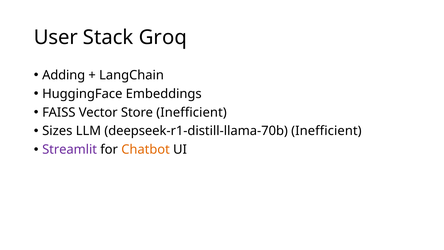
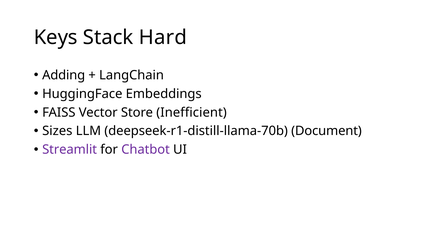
User: User -> Keys
Groq: Groq -> Hard
deepseek-r1-distill-llama-70b Inefficient: Inefficient -> Document
Chatbot colour: orange -> purple
